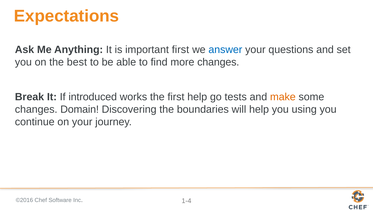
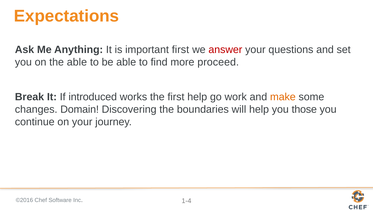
answer colour: blue -> red
the best: best -> able
more changes: changes -> proceed
tests: tests -> work
using: using -> those
